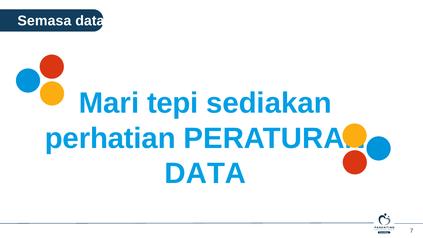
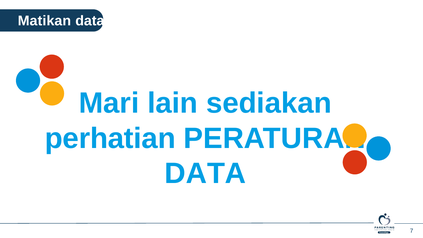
Semasa: Semasa -> Matikan
tepi: tepi -> lain
